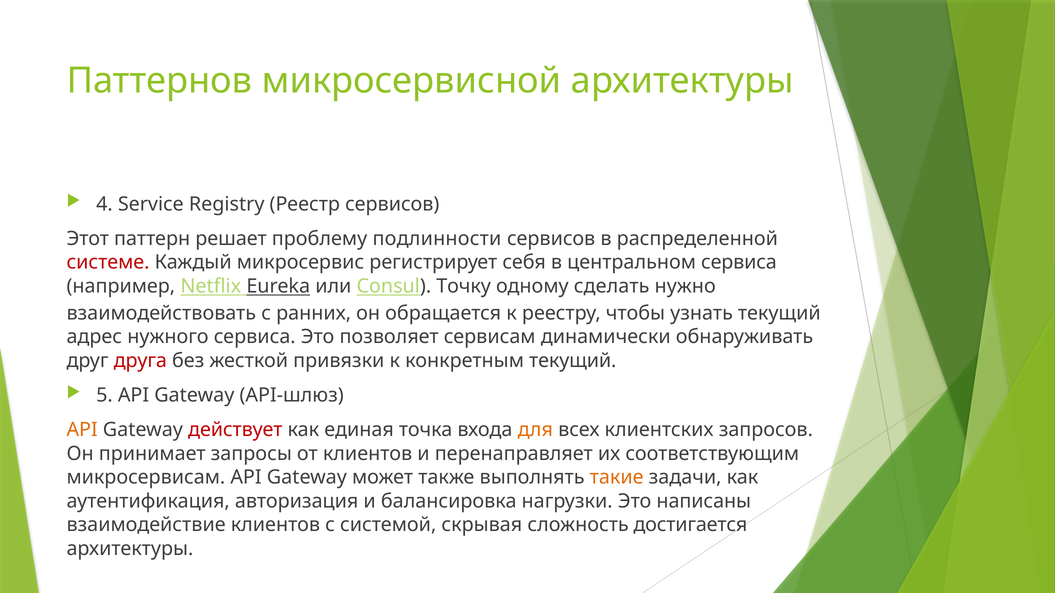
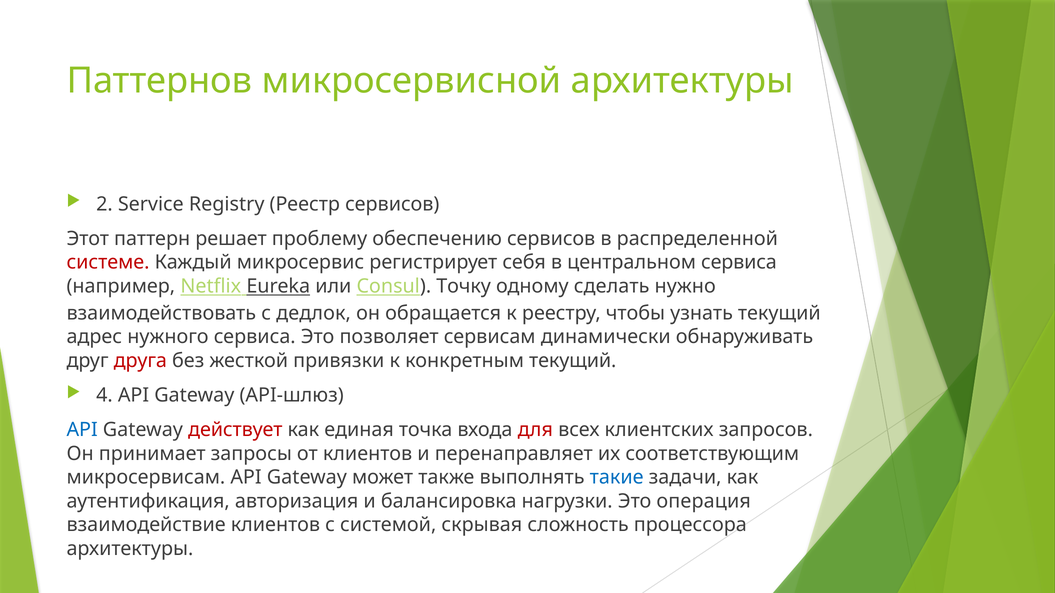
4: 4 -> 2
подлинности: подлинности -> обеспечению
ранних: ранних -> дедлок
5: 5 -> 4
API at (82, 430) colour: orange -> blue
для colour: orange -> red
такие colour: orange -> blue
написаны: написаны -> операция
достигается: достигается -> процессора
